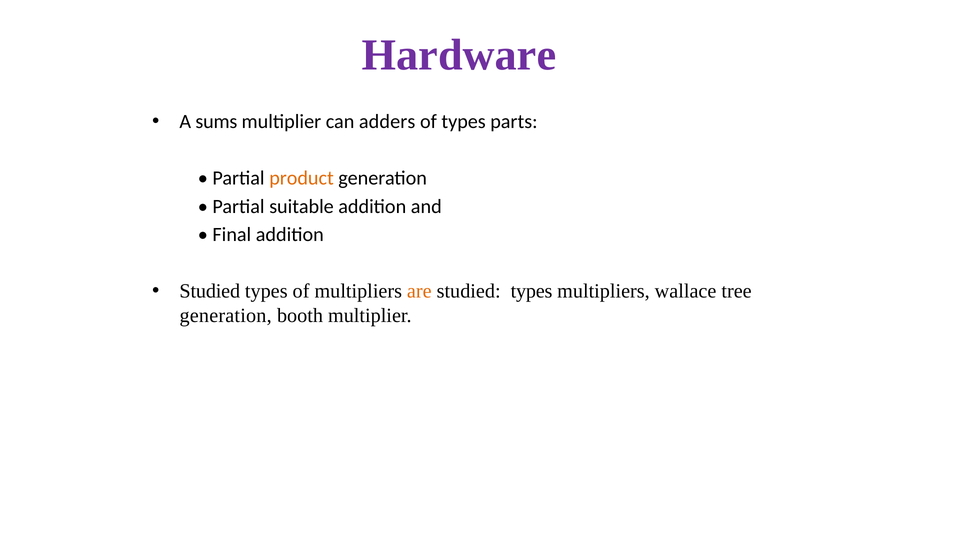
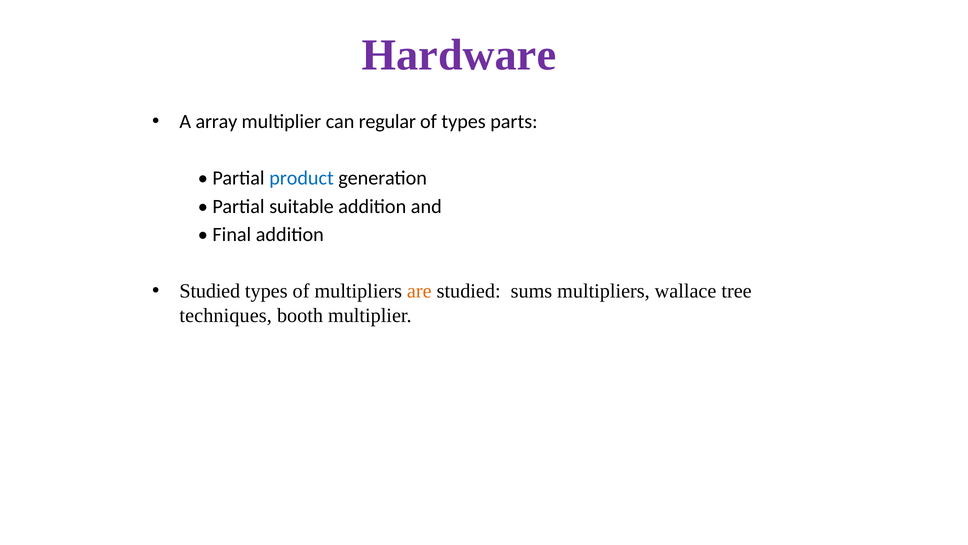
sums: sums -> array
adders: adders -> regular
product colour: orange -> blue
types at (532, 291): types -> sums
generation at (226, 315): generation -> techniques
